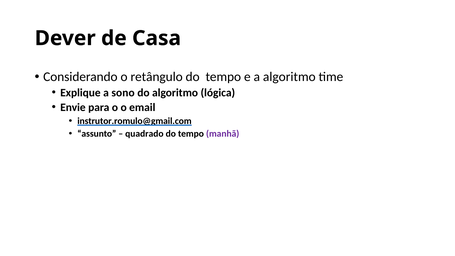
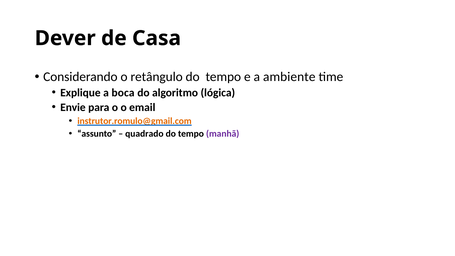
a algoritmo: algoritmo -> ambiente
sono: sono -> boca
instrutor.romulo@gmail.com colour: black -> orange
